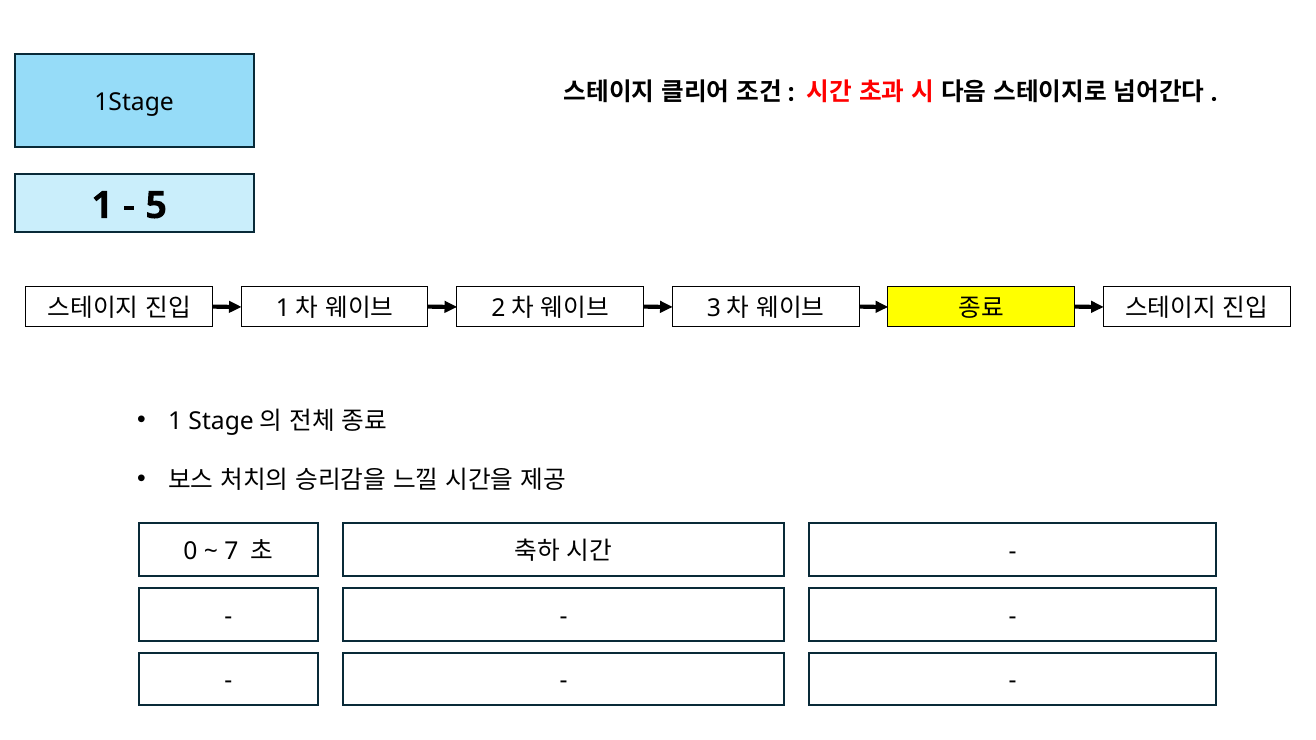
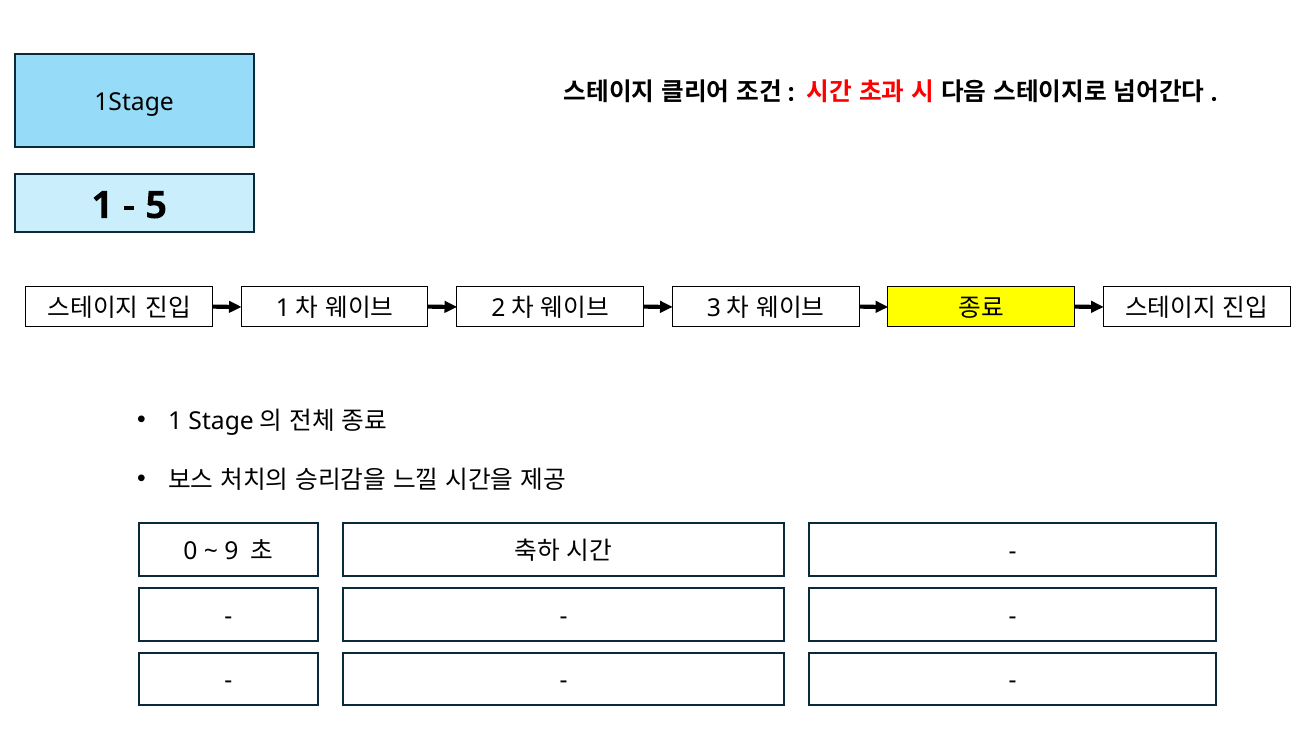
7: 7 -> 9
